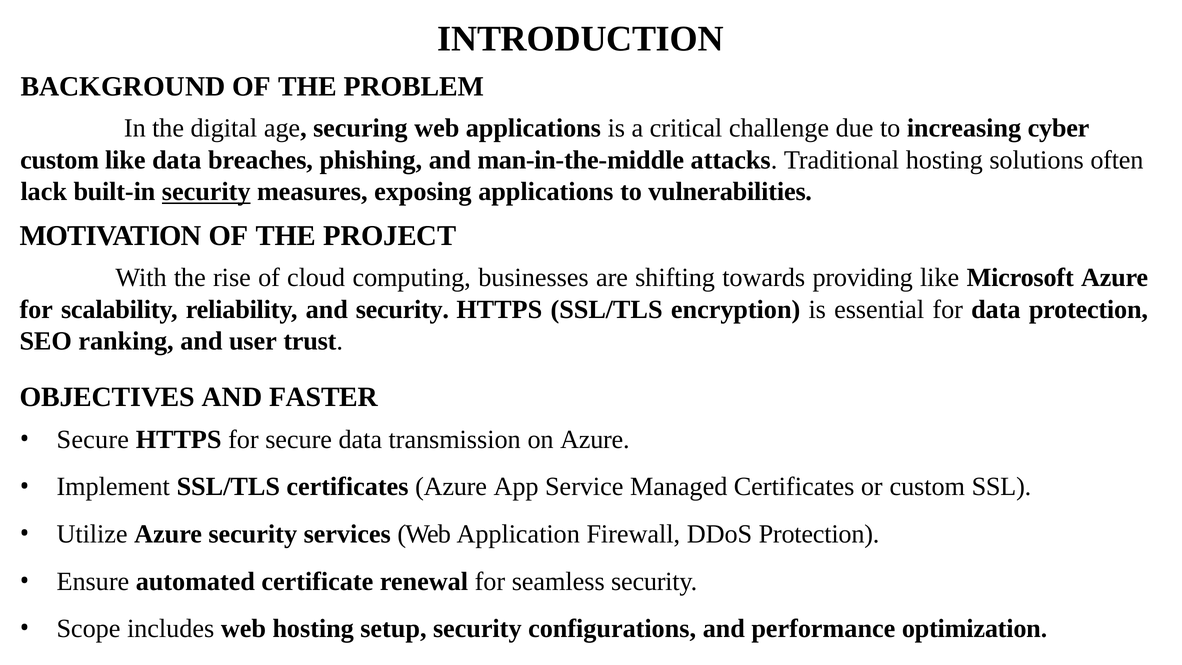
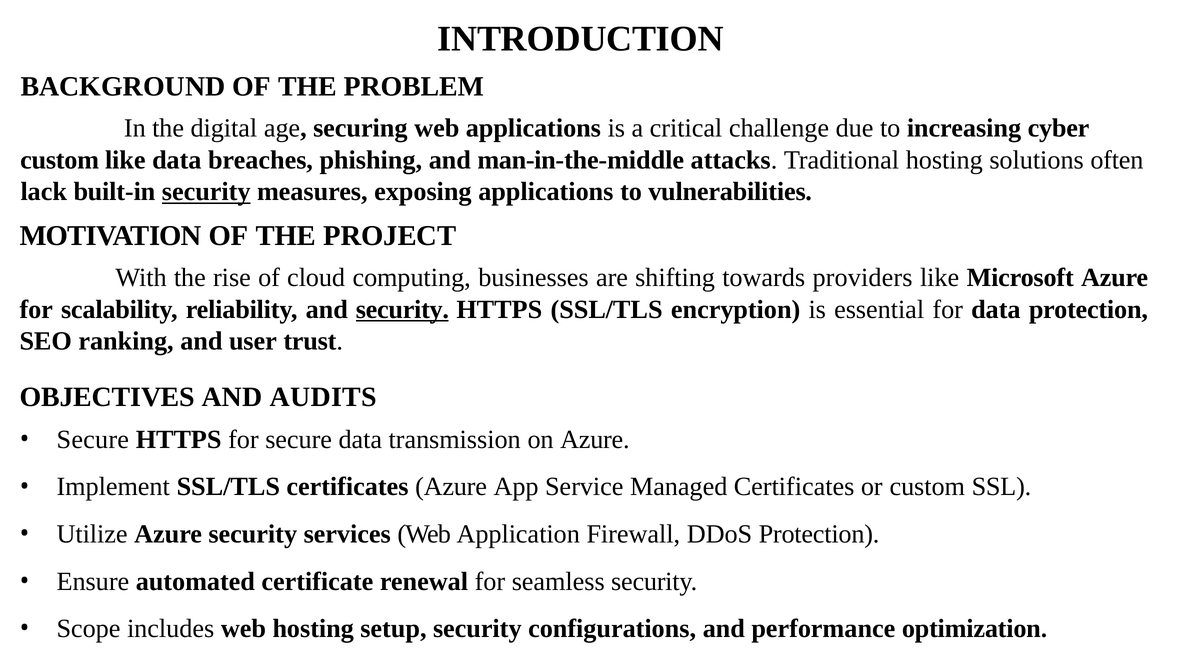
providing: providing -> providers
security at (402, 309) underline: none -> present
FASTER: FASTER -> AUDITS
